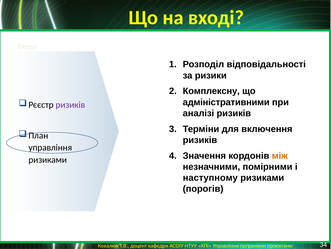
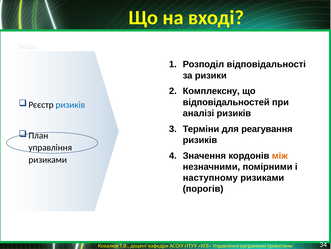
адміністративними: адміністративними -> відповідальностей
ризиків at (70, 105) colour: purple -> blue
включення: включення -> реагування
